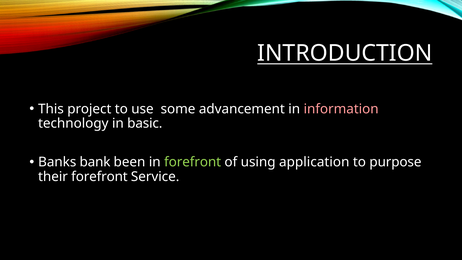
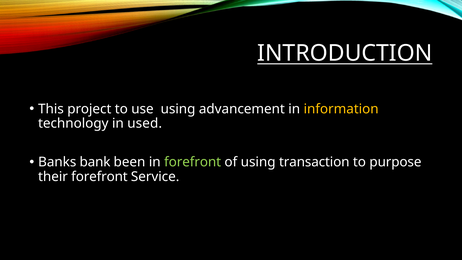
use some: some -> using
information colour: pink -> yellow
basic: basic -> used
application: application -> transaction
